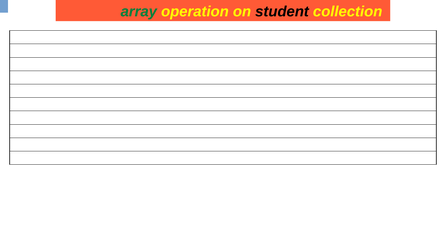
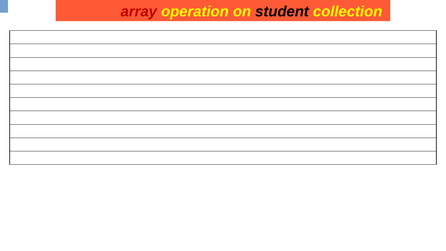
array colour: green -> red
